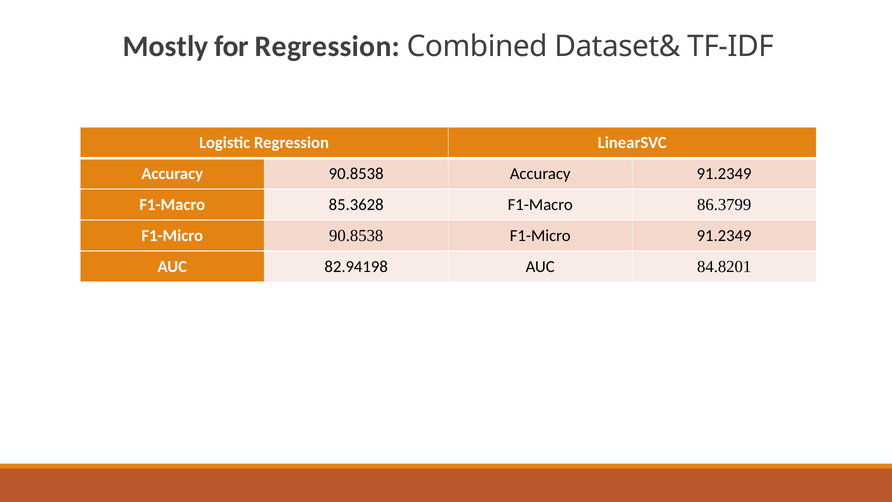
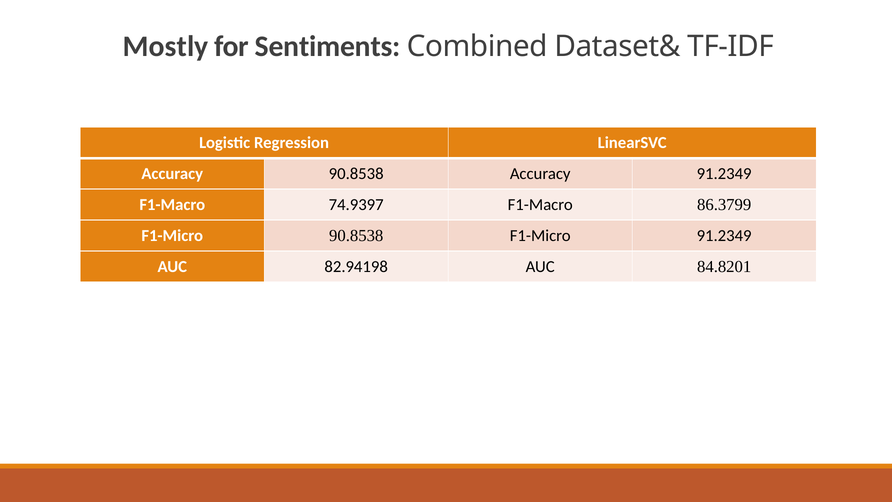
for Regression: Regression -> Sentiments
85.3628: 85.3628 -> 74.9397
